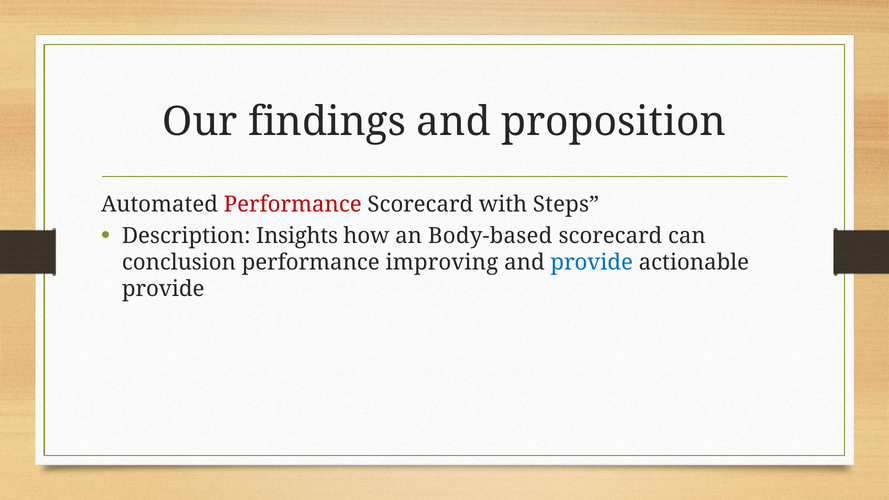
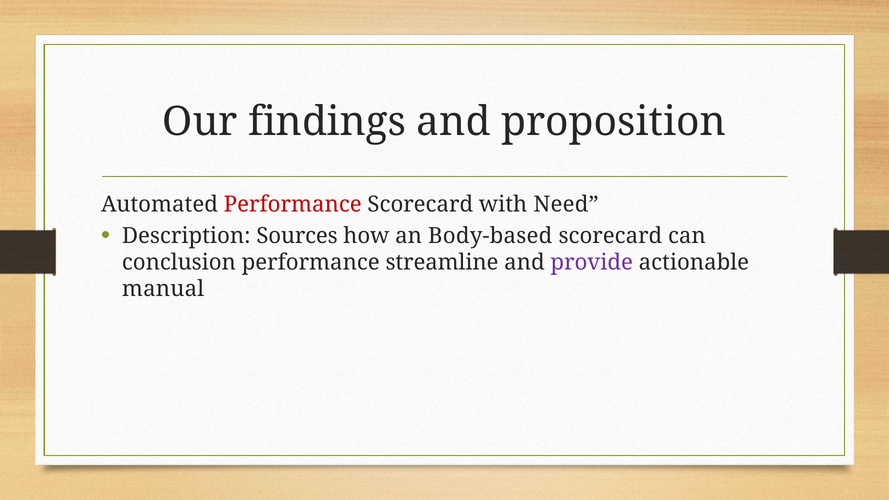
Steps: Steps -> Need
Insights: Insights -> Sources
improving: improving -> streamline
provide at (592, 262) colour: blue -> purple
provide at (163, 289): provide -> manual
